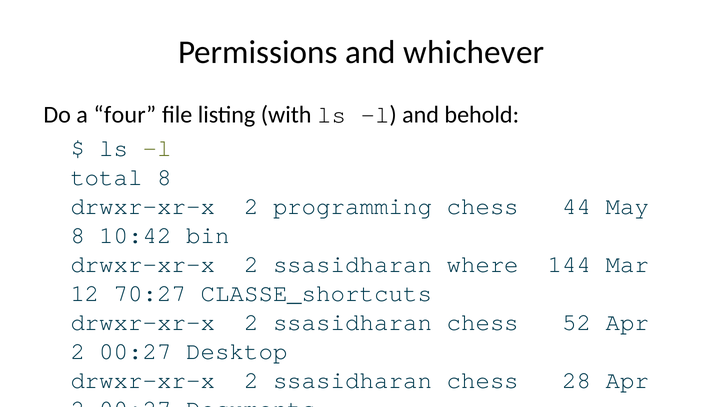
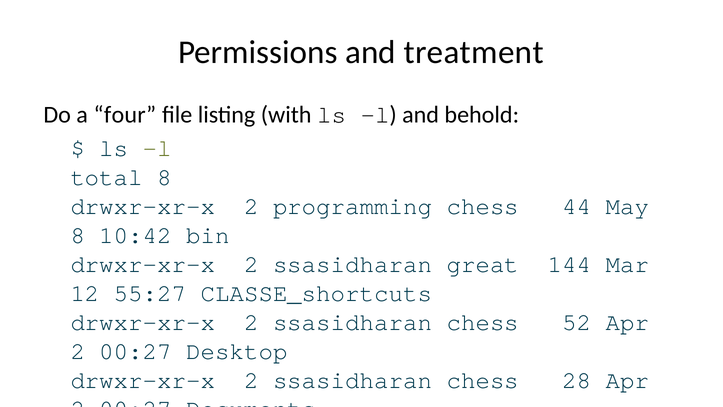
whichever: whichever -> treatment
where: where -> great
70:27: 70:27 -> 55:27
